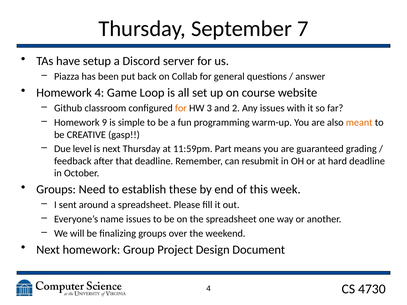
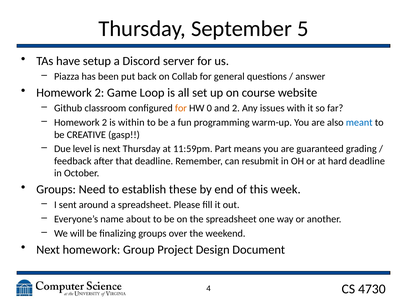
7: 7 -> 5
4 at (99, 93): 4 -> 2
3: 3 -> 0
9 at (104, 123): 9 -> 2
simple: simple -> within
meant colour: orange -> blue
name issues: issues -> about
